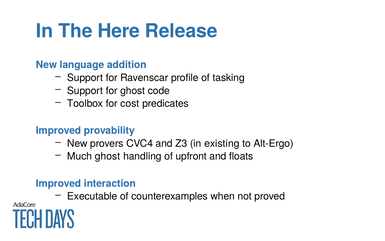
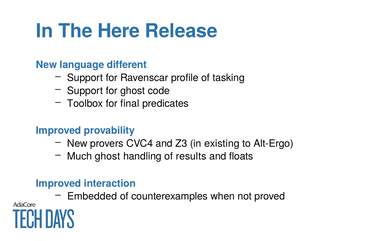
addition: addition -> different
cost: cost -> final
upfront: upfront -> results
Executable: Executable -> Embedded
